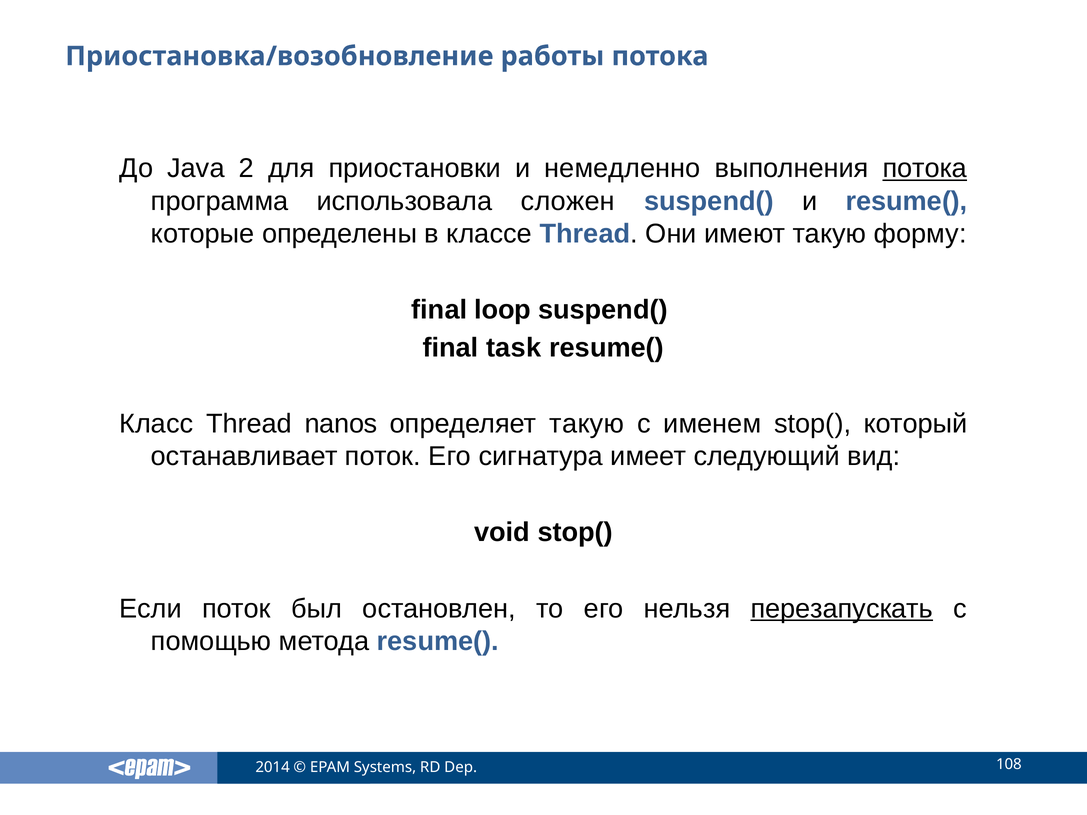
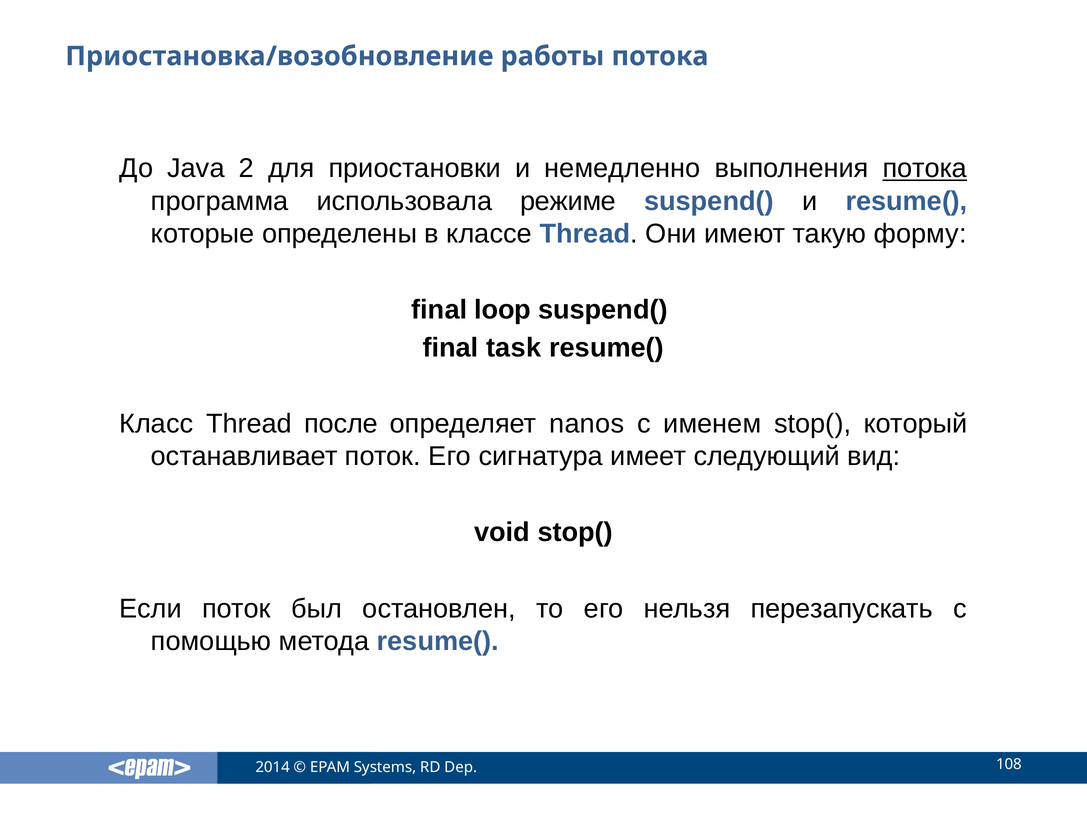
сложен: сложен -> режиме
nanos: nanos -> после
определяет такую: такую -> nanos
перезапускать underline: present -> none
